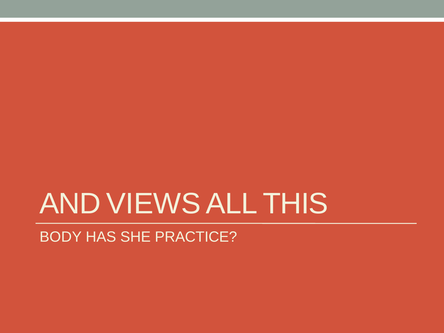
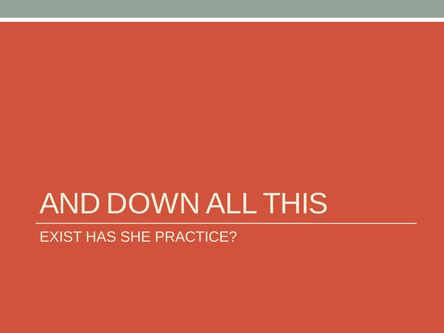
VIEWS: VIEWS -> DOWN
BODY: BODY -> EXIST
